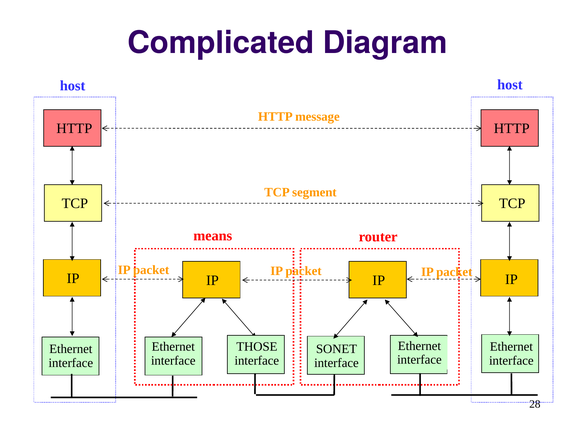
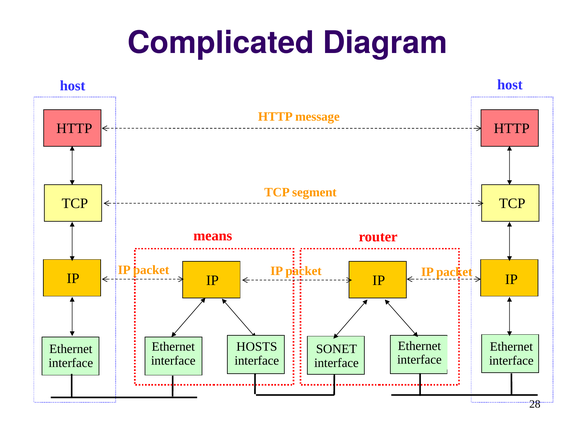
THOSE: THOSE -> HOSTS
